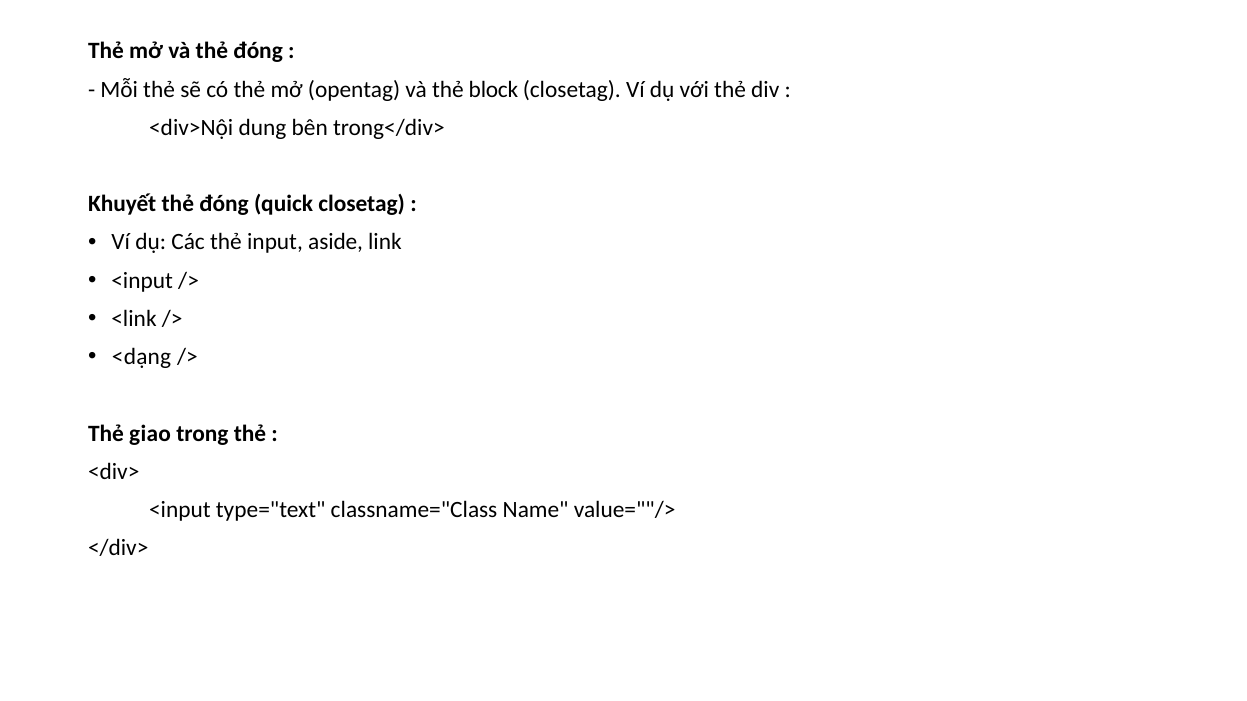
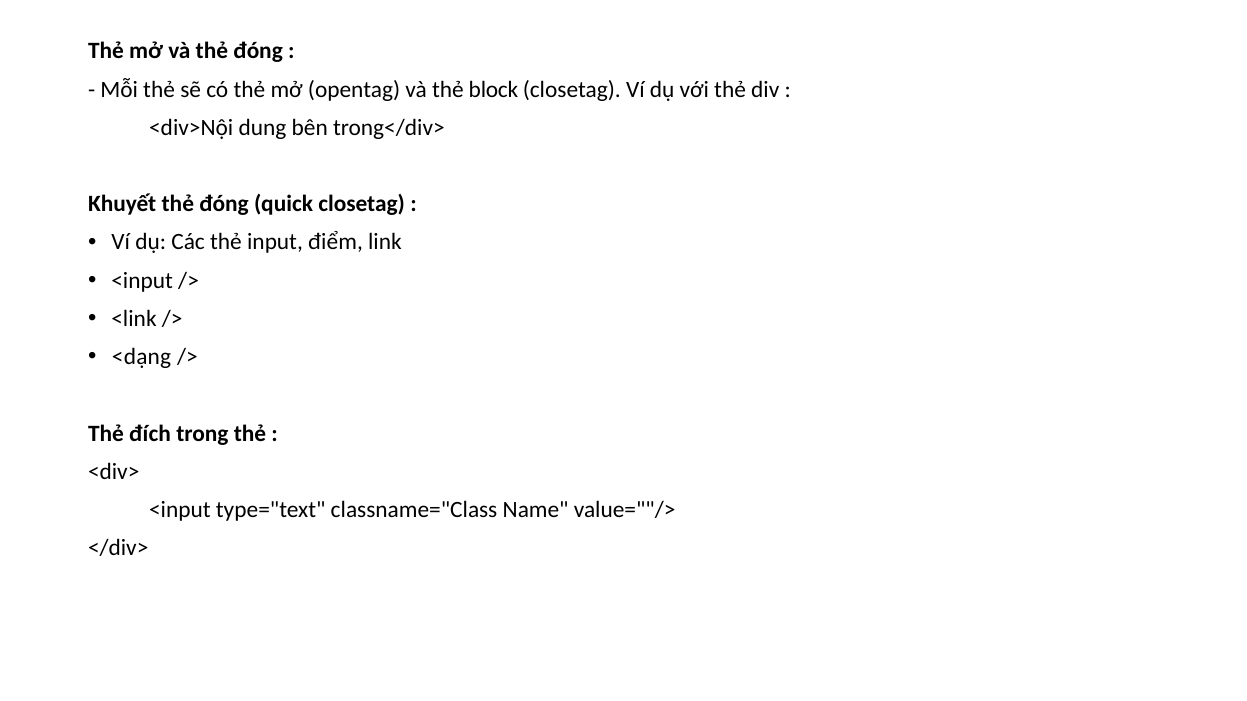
aside: aside -> điểm
giao: giao -> đích
